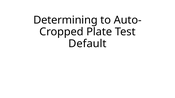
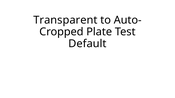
Determining: Determining -> Transparent
